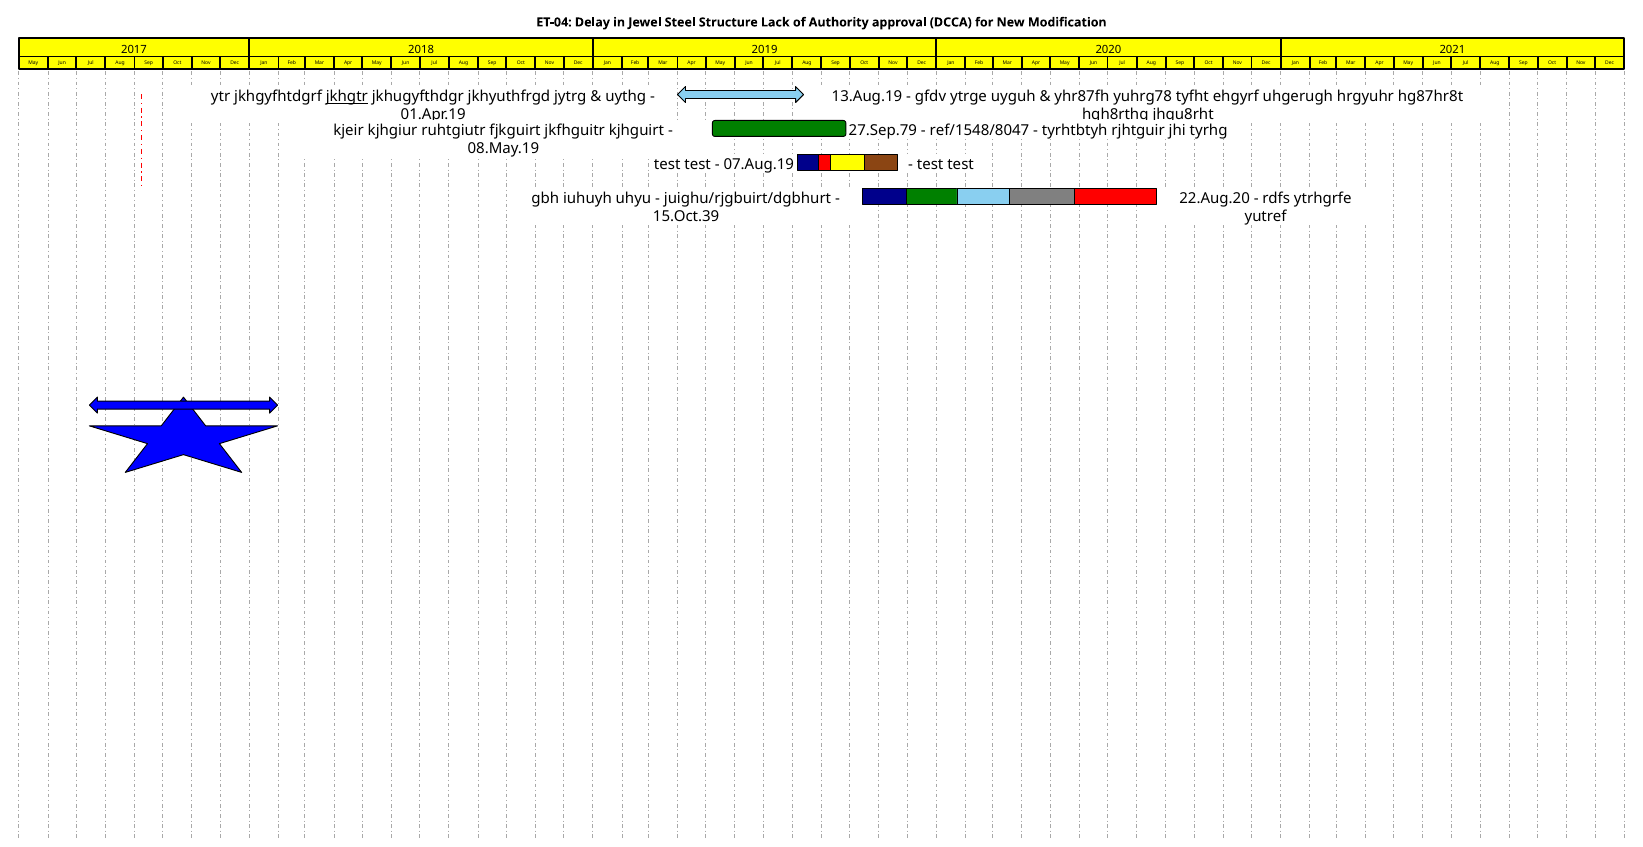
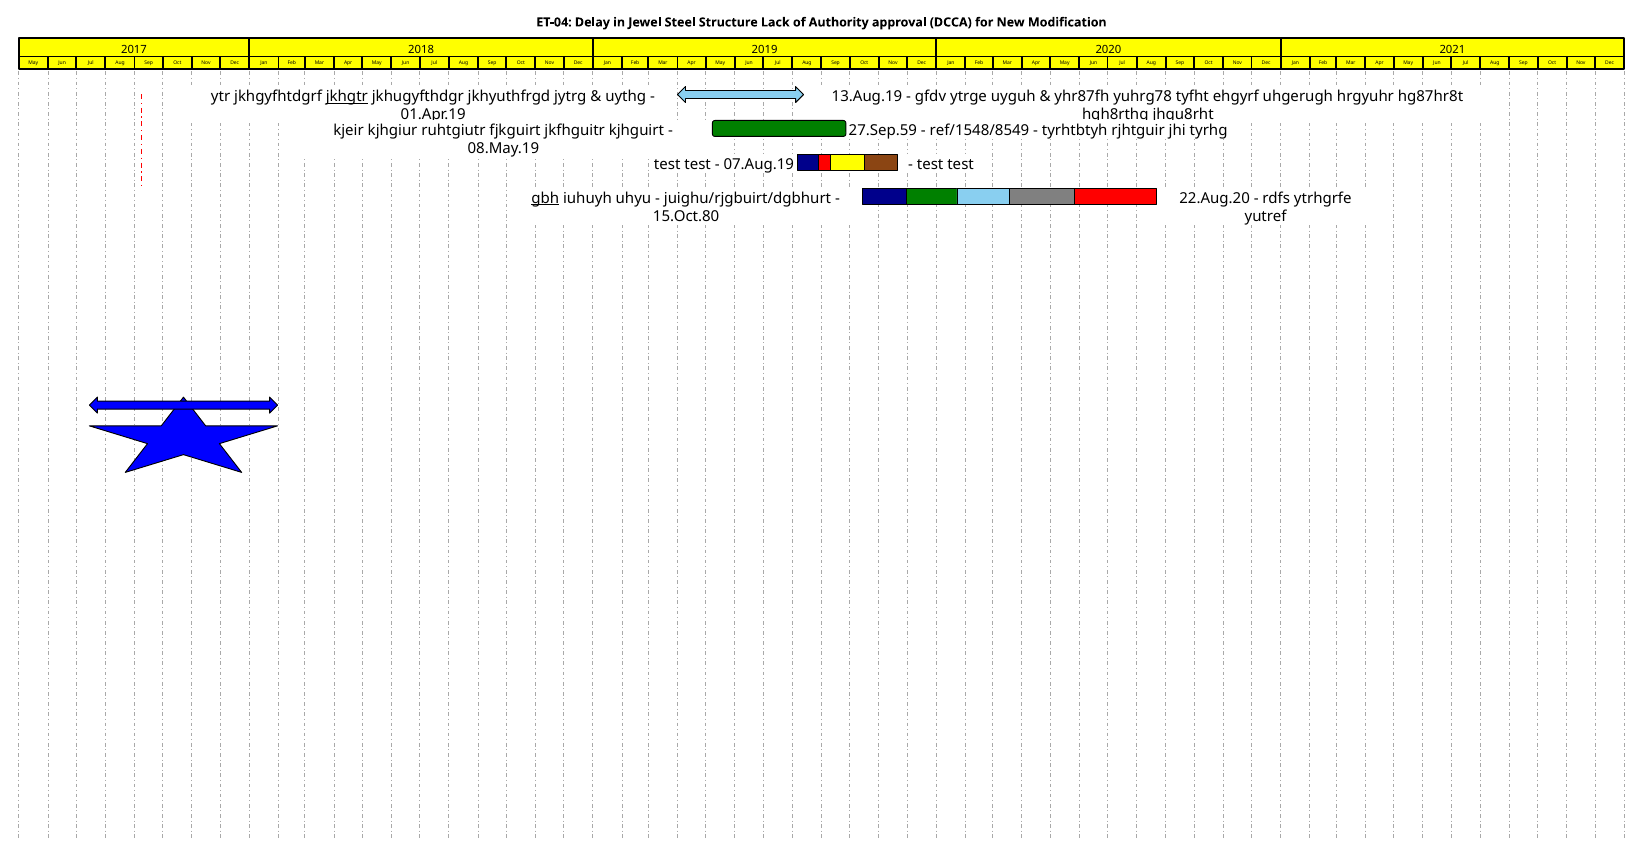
27.Sep.79: 27.Sep.79 -> 27.Sep.59
ref/1548/8047: ref/1548/8047 -> ref/1548/8549
gbh underline: none -> present
15.Oct.39: 15.Oct.39 -> 15.Oct.80
